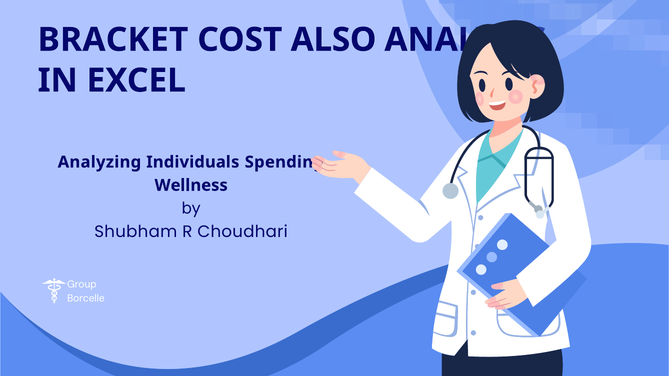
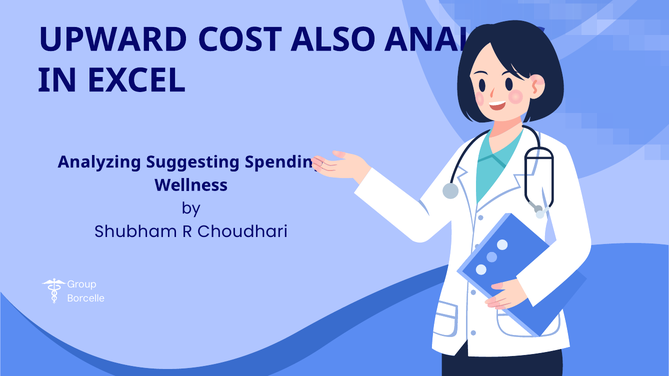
BRACKET: BRACKET -> UPWARD
Individuals: Individuals -> Suggesting
